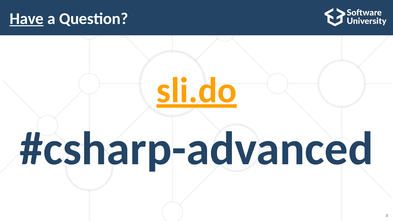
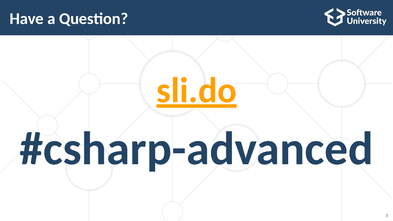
Have underline: present -> none
